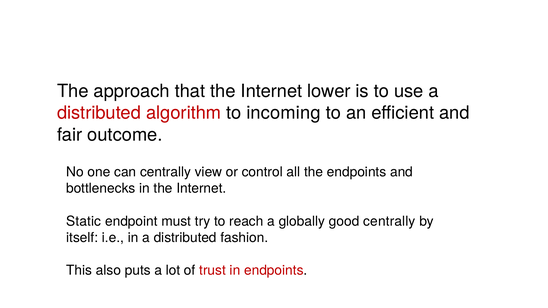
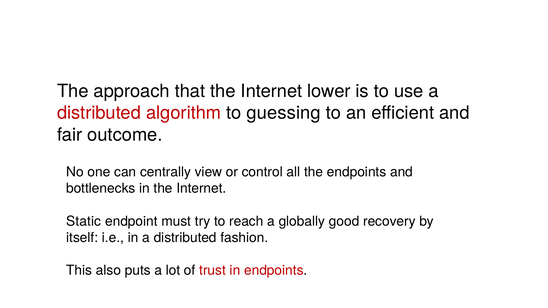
incoming: incoming -> guessing
good centrally: centrally -> recovery
